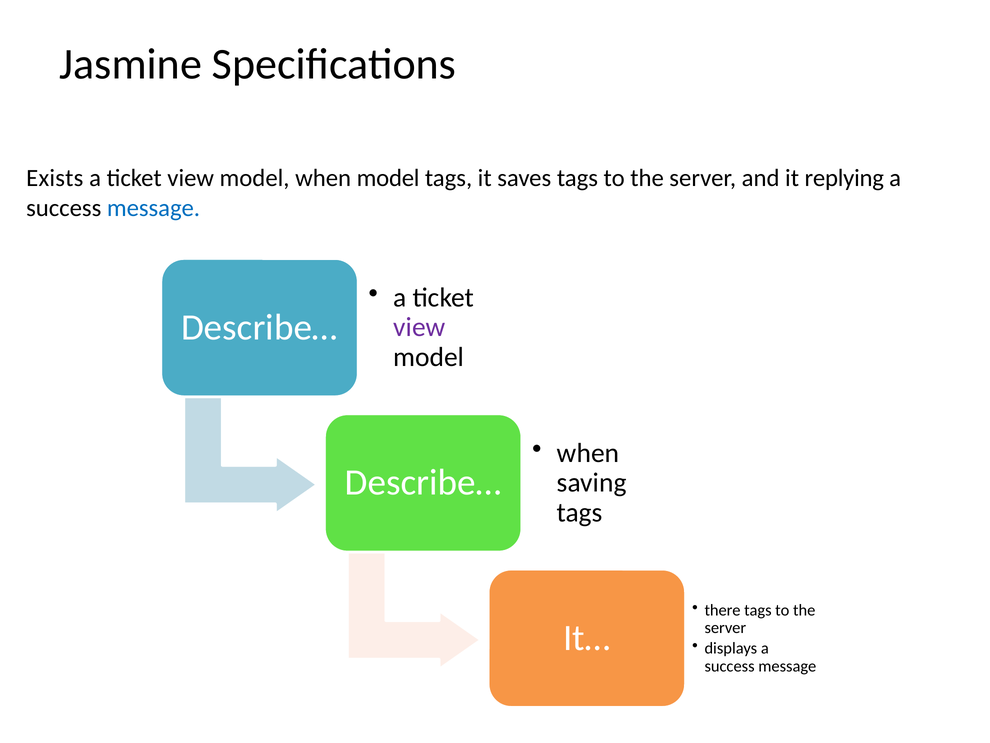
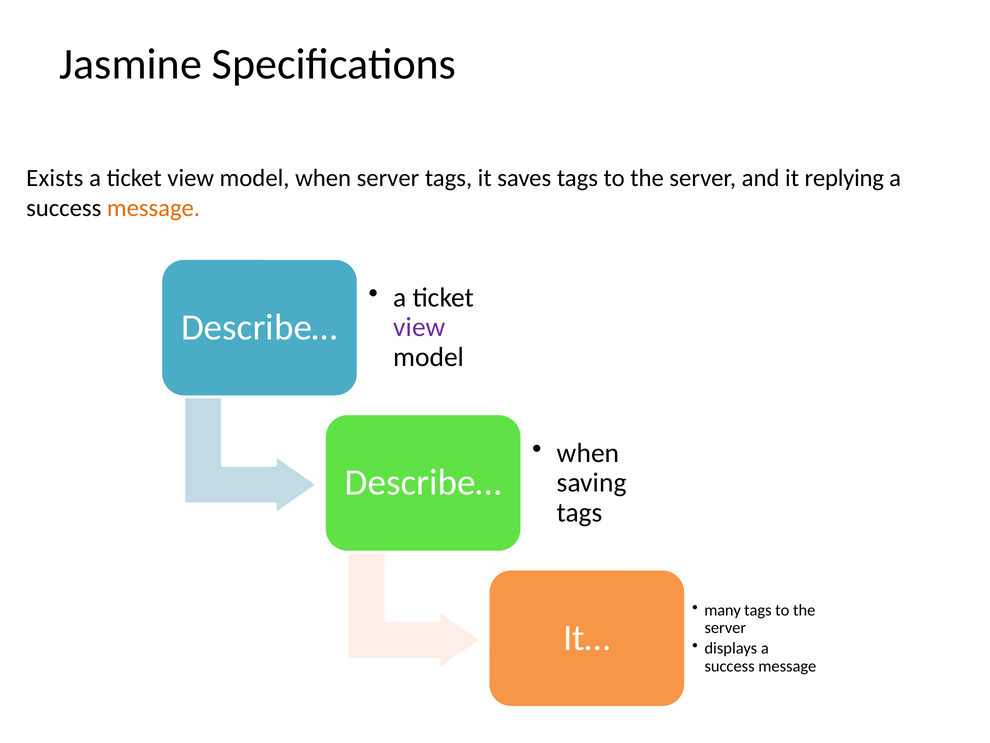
when model: model -> server
message at (154, 208) colour: blue -> orange
there: there -> many
